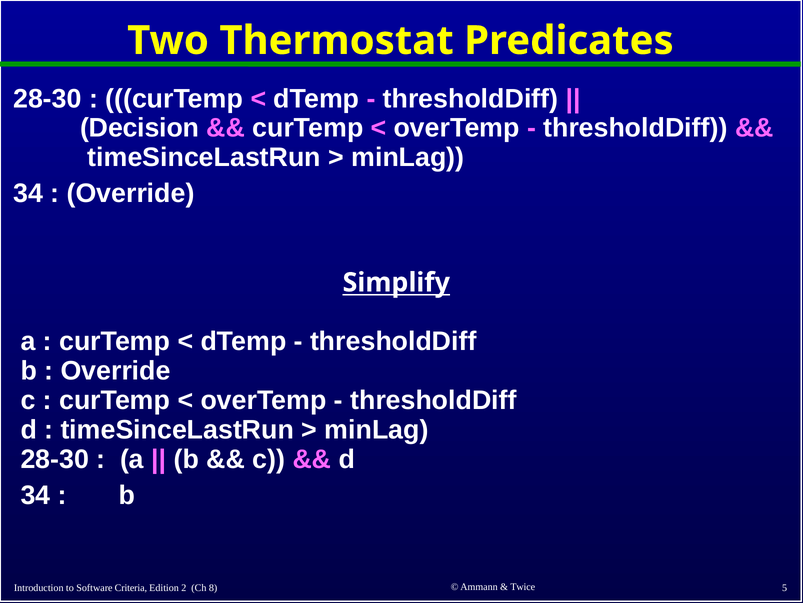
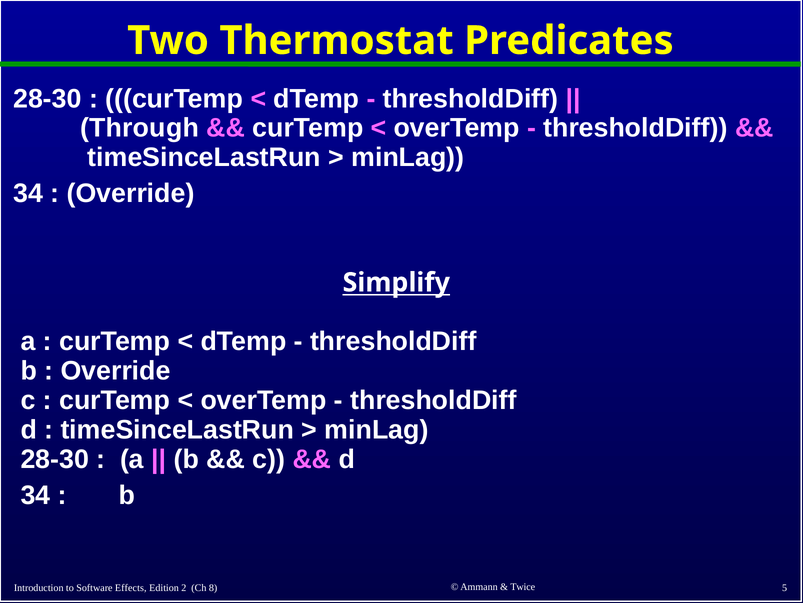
Decision: Decision -> Through
Criteria: Criteria -> Effects
